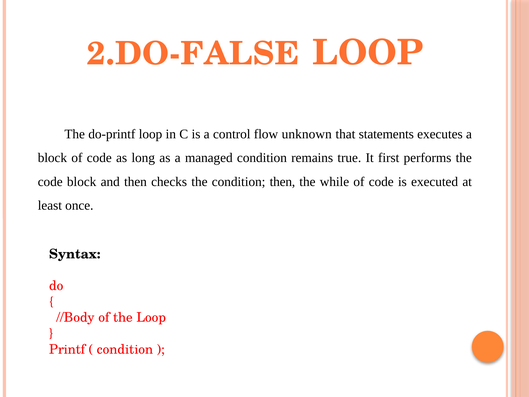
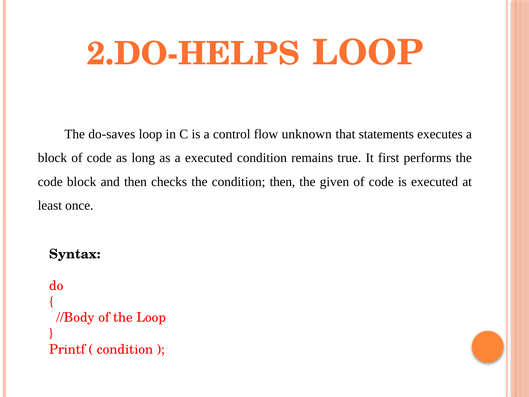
2.DO-FALSE: 2.DO-FALSE -> 2.DO-HELPS
do-printf: do-printf -> do-saves
a managed: managed -> executed
while: while -> given
